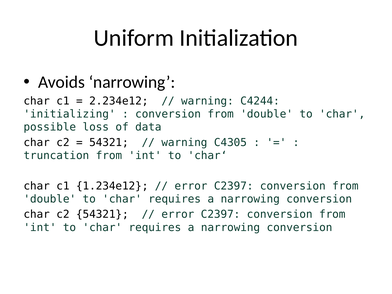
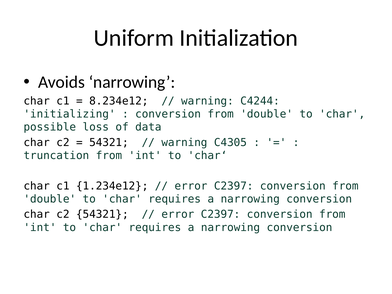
2.234e12: 2.234e12 -> 8.234e12
